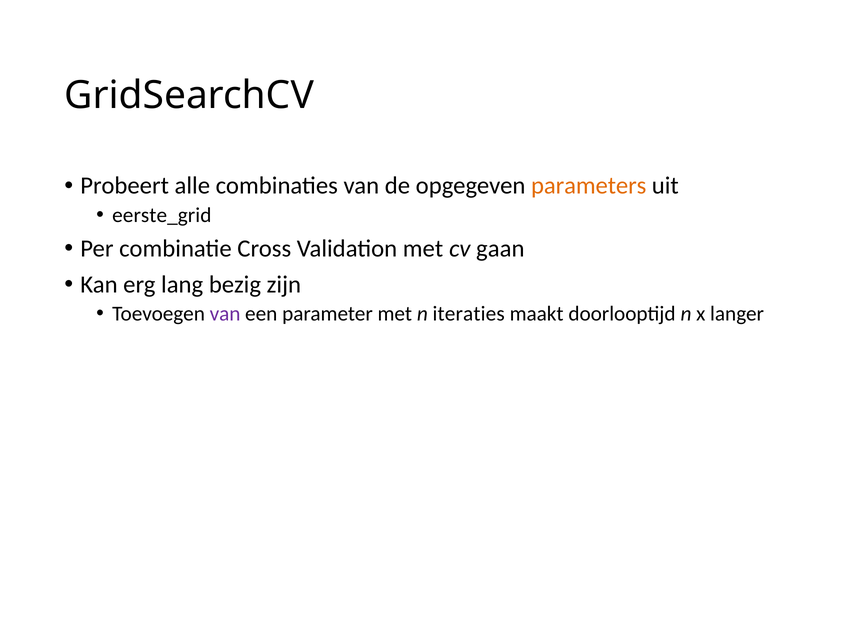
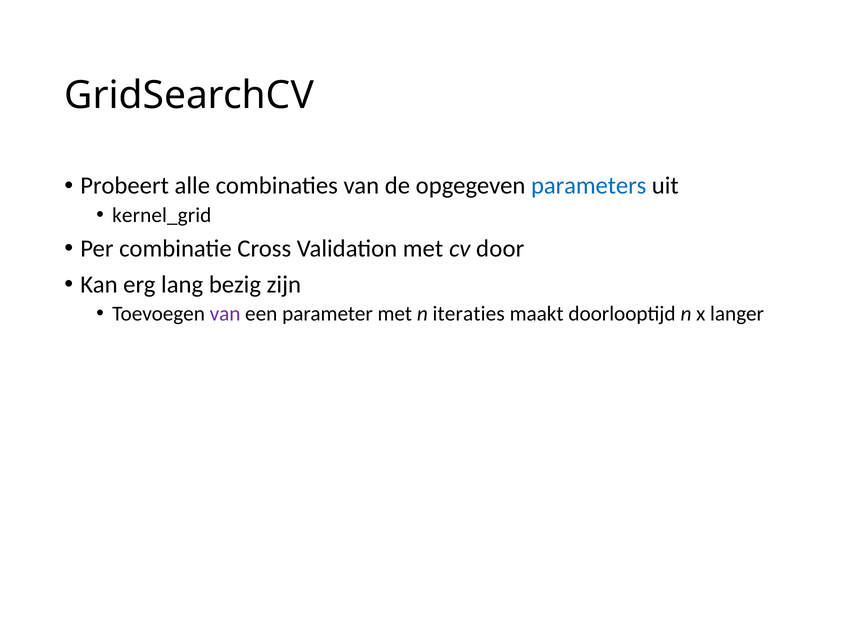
parameters colour: orange -> blue
eerste_grid: eerste_grid -> kernel_grid
gaan: gaan -> door
